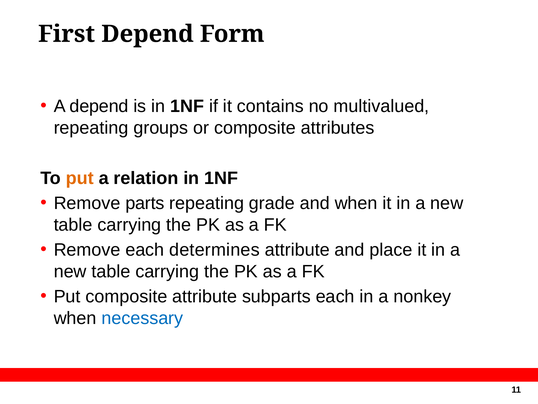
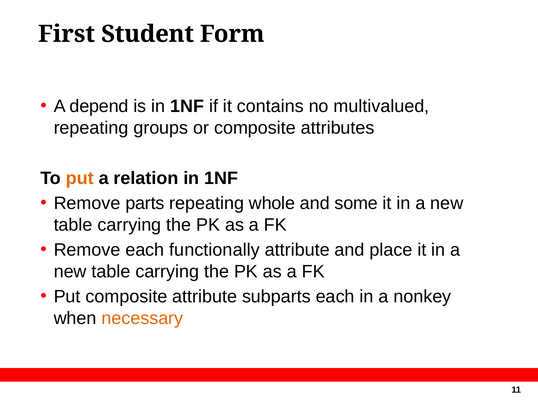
First Depend: Depend -> Student
grade: grade -> whole
and when: when -> some
determines: determines -> functionally
necessary colour: blue -> orange
